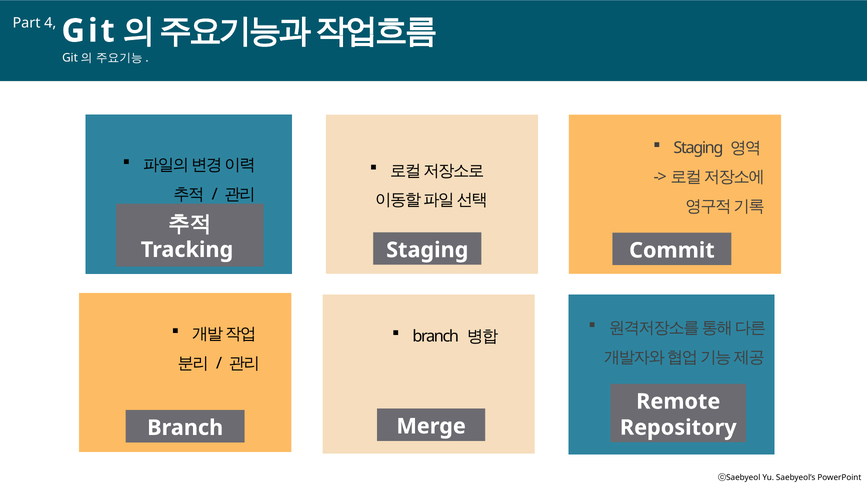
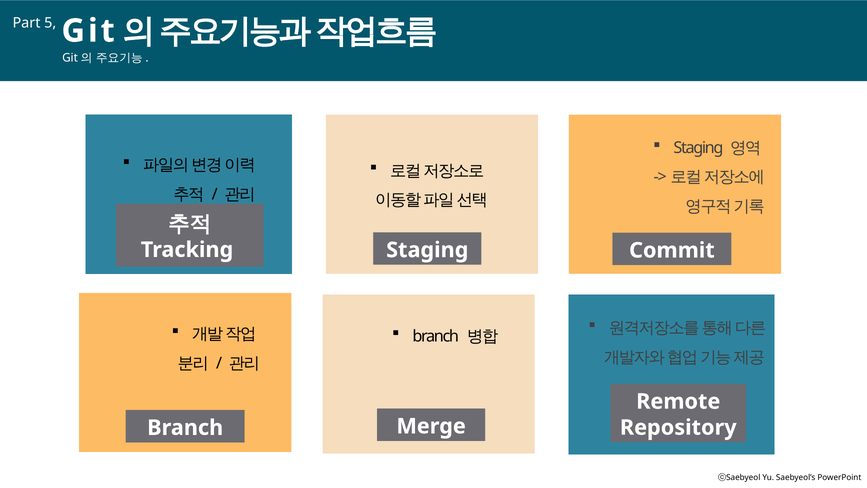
4: 4 -> 5
